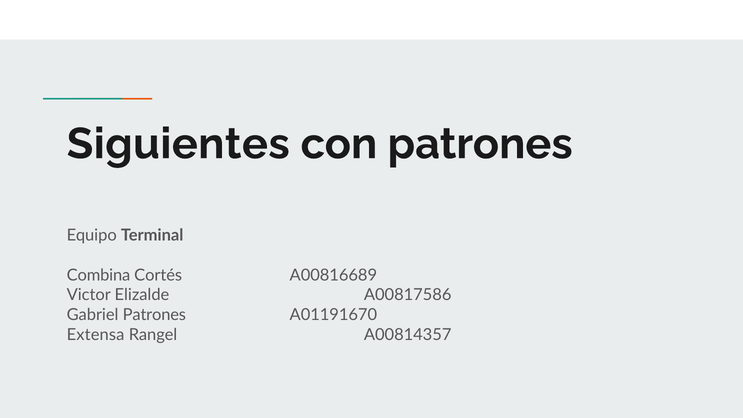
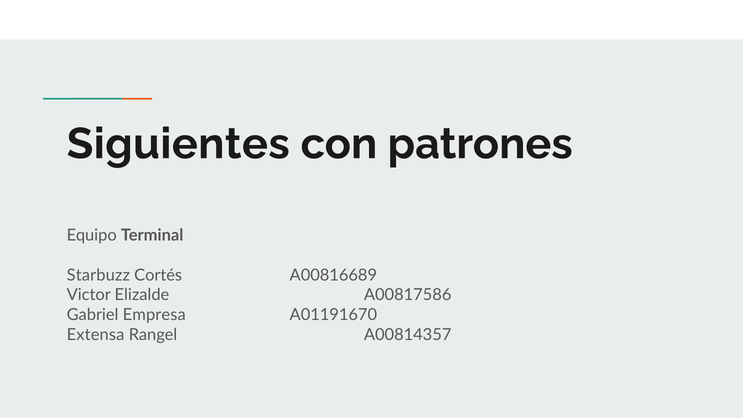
Combina: Combina -> Starbuzz
Gabriel Patrones: Patrones -> Empresa
